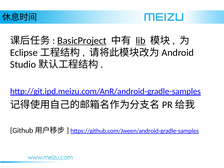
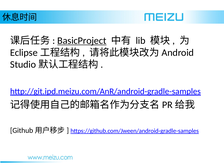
lib underline: present -> none
